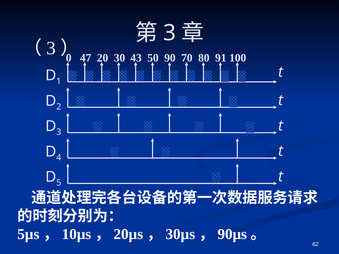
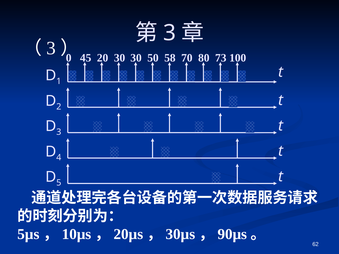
47: 47 -> 45
30 43: 43 -> 30
90: 90 -> 58
91: 91 -> 73
